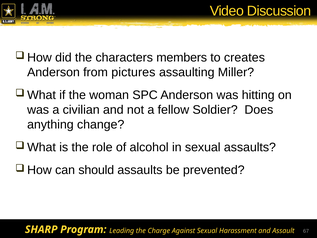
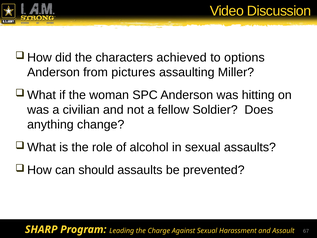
members: members -> achieved
creates: creates -> options
